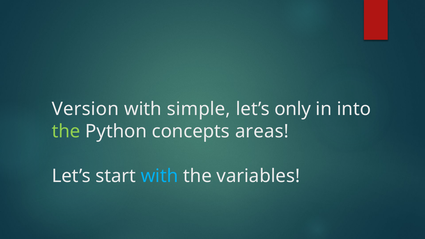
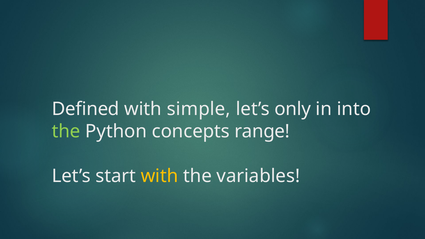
Version: Version -> Defined
areas: areas -> range
with at (160, 176) colour: light blue -> yellow
